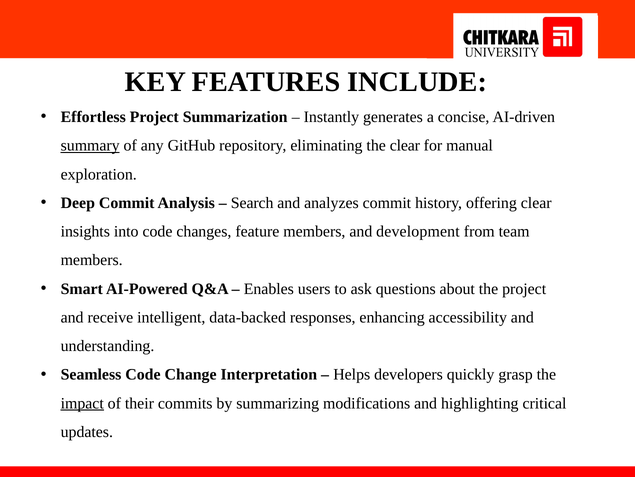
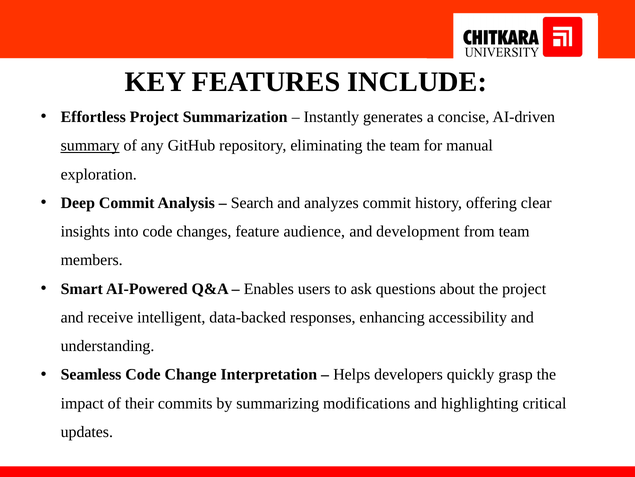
the clear: clear -> team
feature members: members -> audience
impact underline: present -> none
